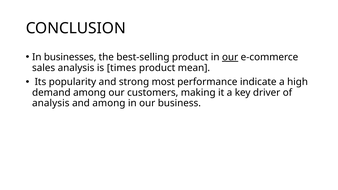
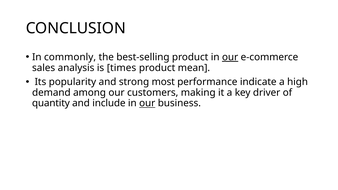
businesses: businesses -> commonly
analysis at (51, 103): analysis -> quantity
and among: among -> include
our at (147, 103) underline: none -> present
